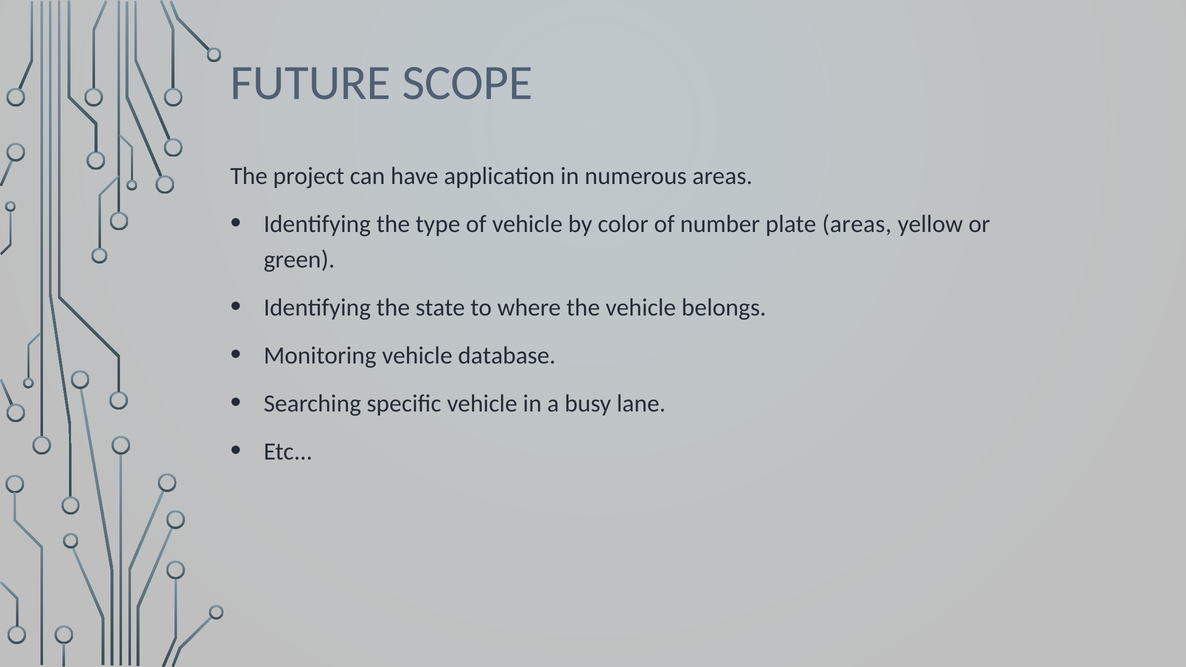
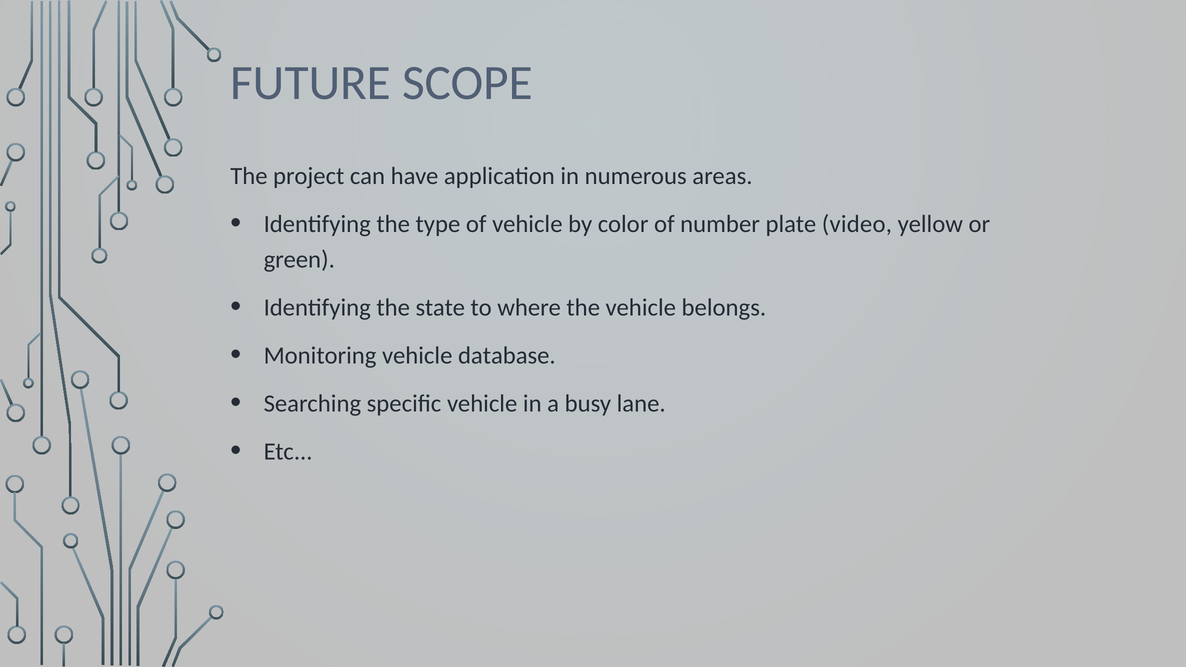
plate areas: areas -> video
